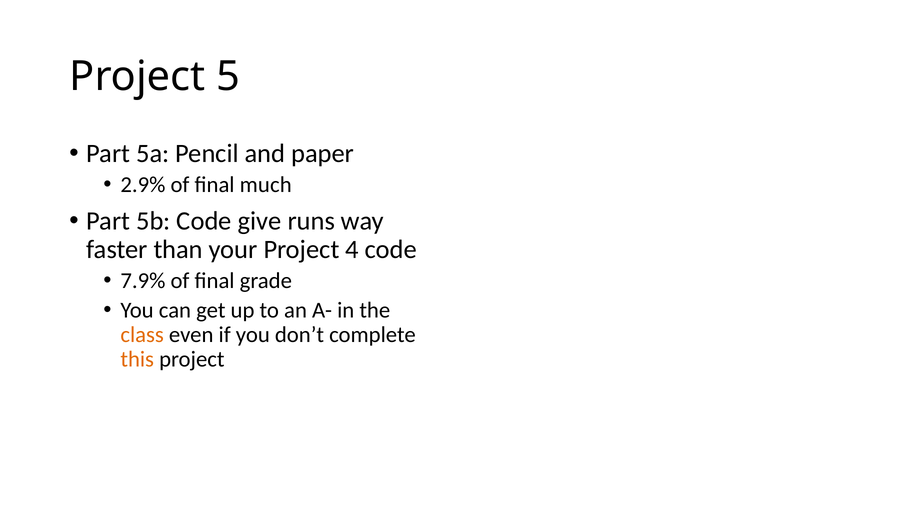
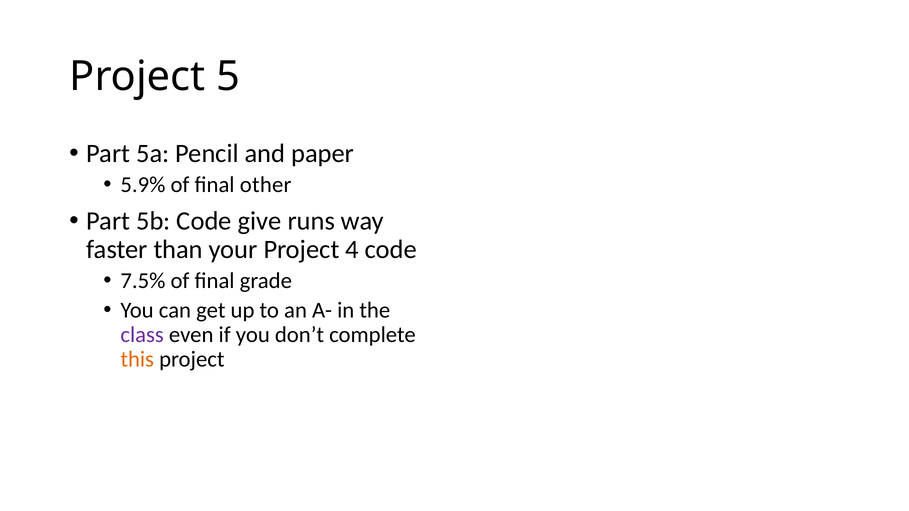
2.9%: 2.9% -> 5.9%
much: much -> other
7.9%: 7.9% -> 7.5%
class colour: orange -> purple
